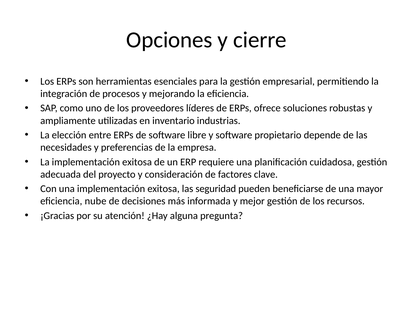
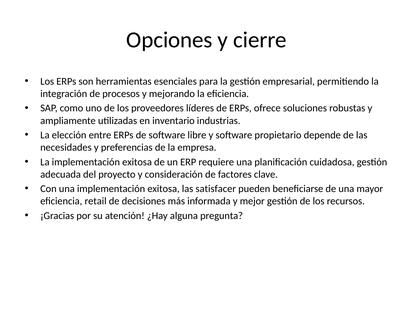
seguridad: seguridad -> satisfacer
nube: nube -> retail
